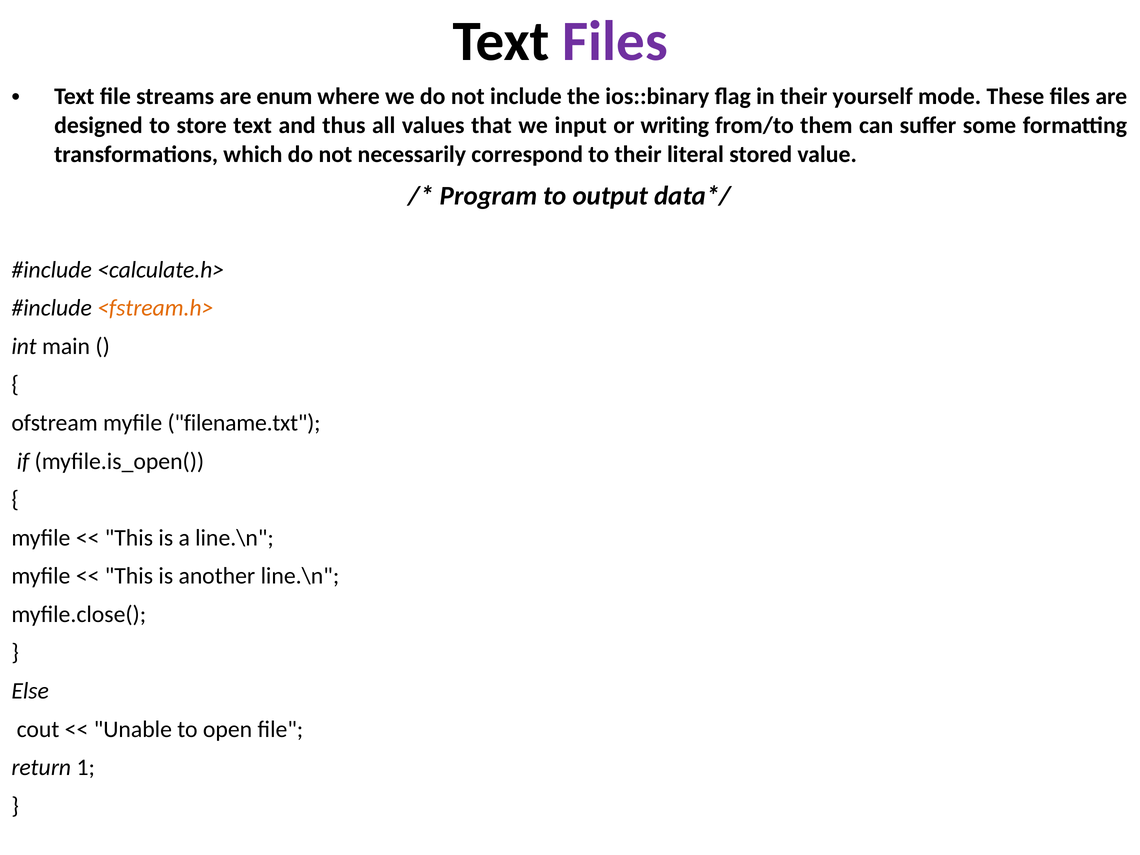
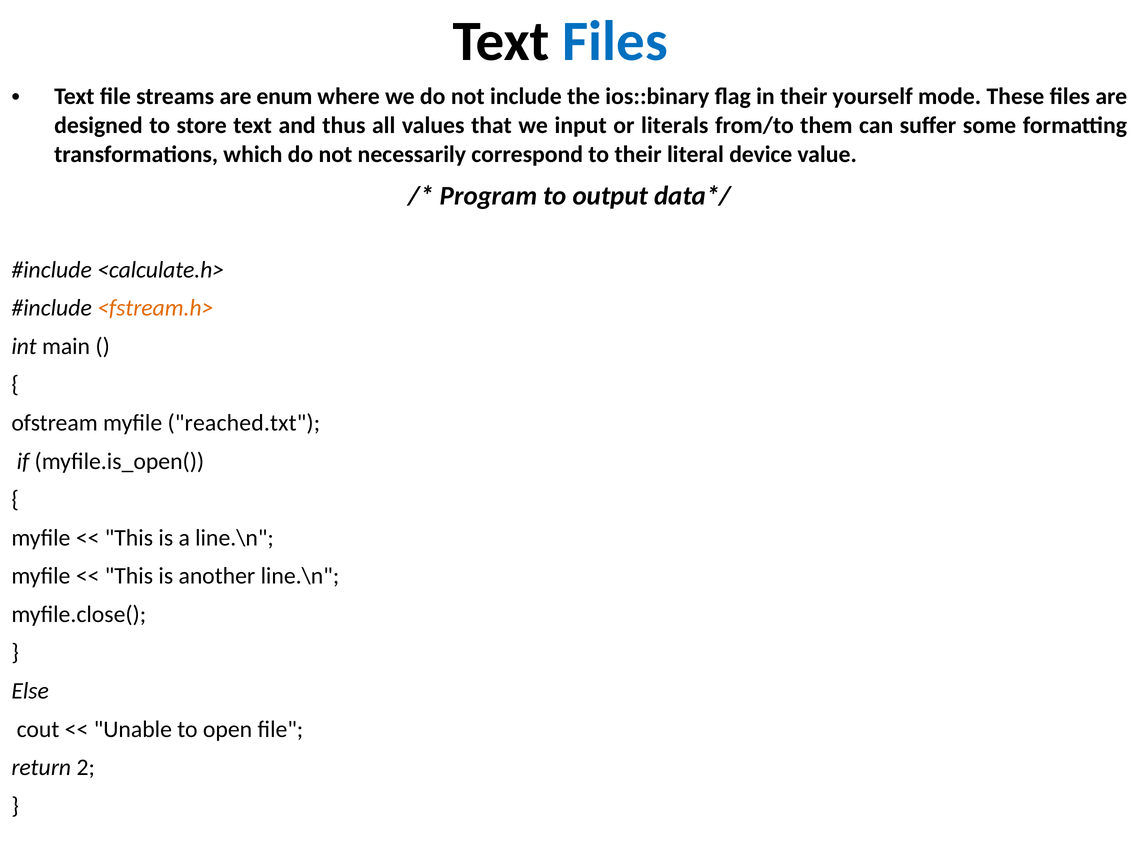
Files at (615, 41) colour: purple -> blue
writing: writing -> literals
stored: stored -> device
filename.txt: filename.txt -> reached.txt
1: 1 -> 2
